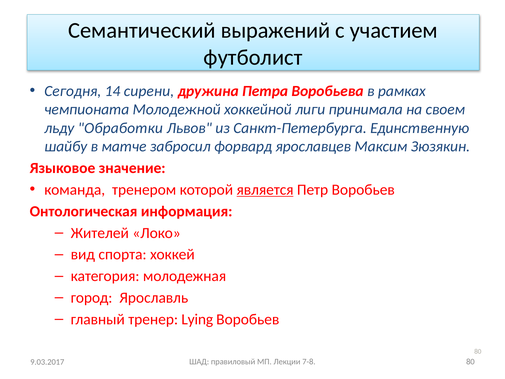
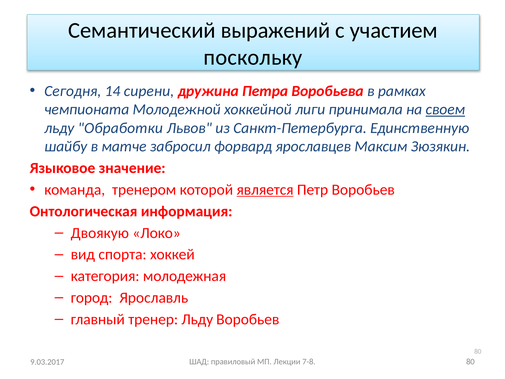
футболист: футболист -> поскольку
своем underline: none -> present
Жителей: Жителей -> Двоякую
тренер Lying: Lying -> Льду
